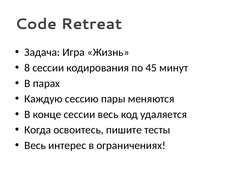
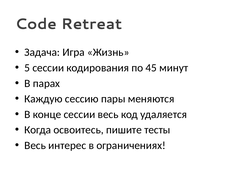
8: 8 -> 5
